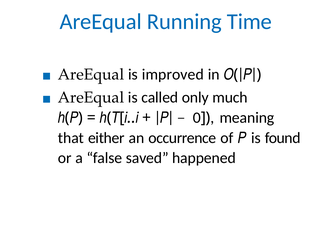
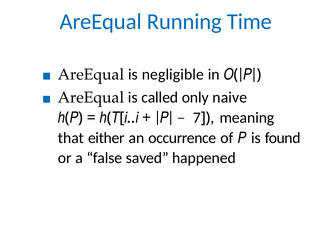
improved: improved -> negligible
much: much -> naive
0: 0 -> 7
